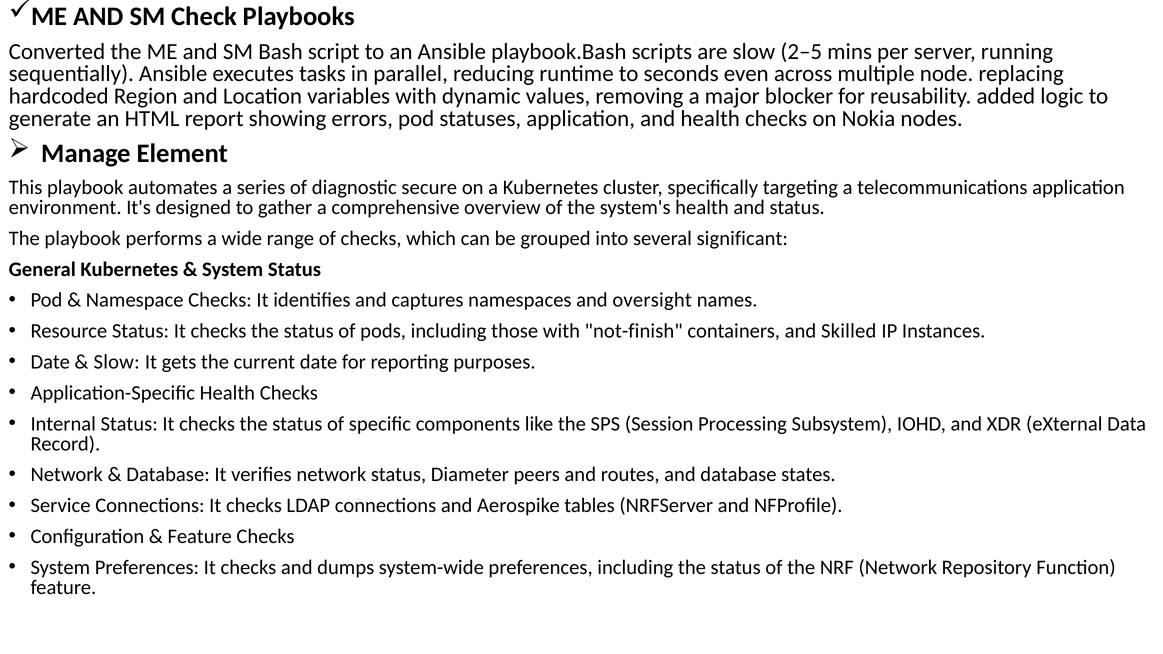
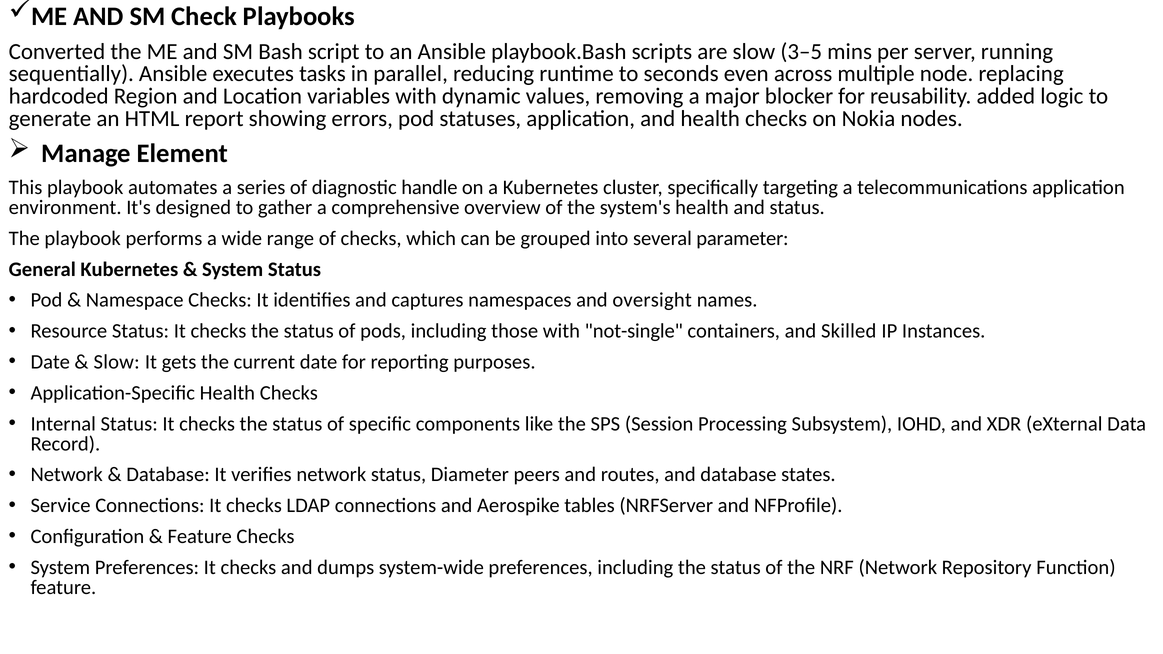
2–5: 2–5 -> 3–5
secure: secure -> handle
significant: significant -> parameter
not-finish: not-finish -> not-single
